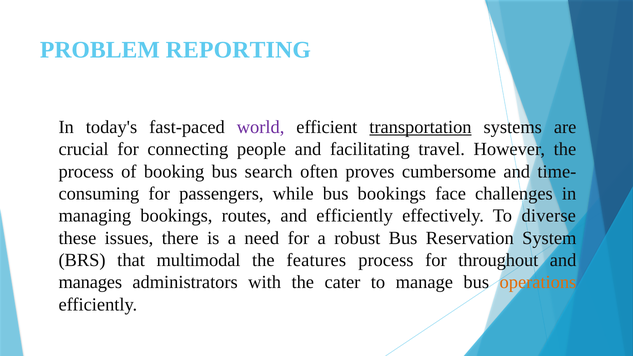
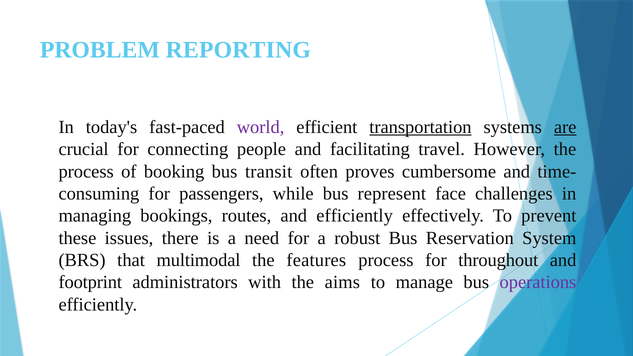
are underline: none -> present
search: search -> transit
bus bookings: bookings -> represent
diverse: diverse -> prevent
manages: manages -> footprint
cater: cater -> aims
operations colour: orange -> purple
